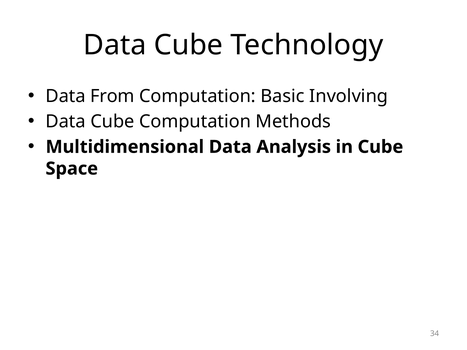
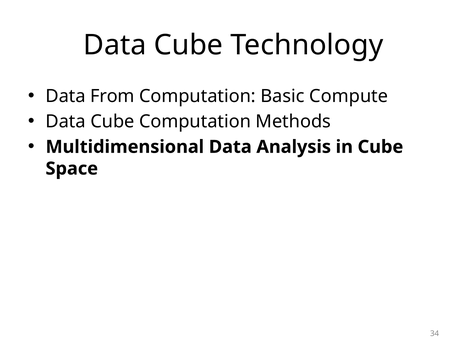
Involving: Involving -> Compute
